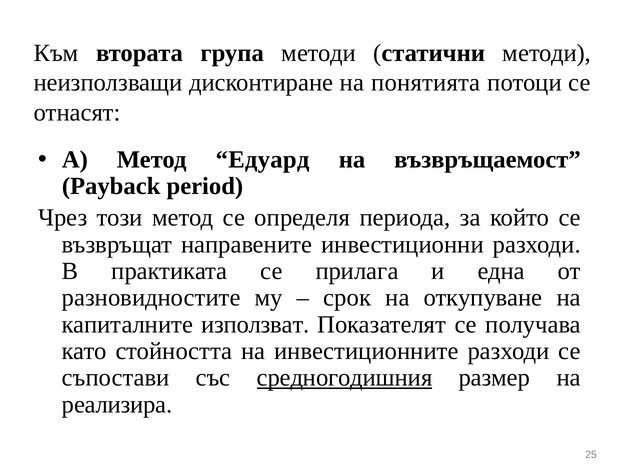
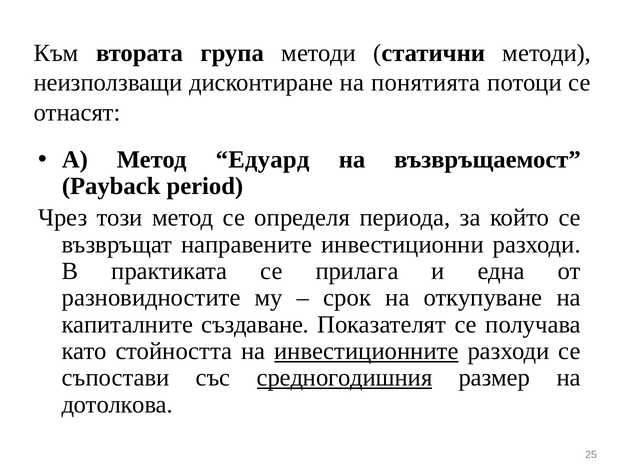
използват: използват -> създаване
инвестиционните underline: none -> present
реализира: реализира -> дотолкова
